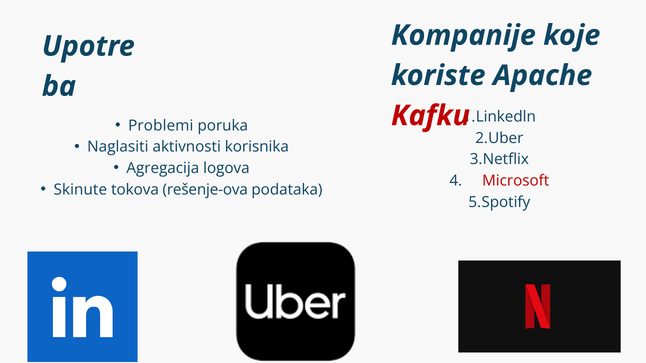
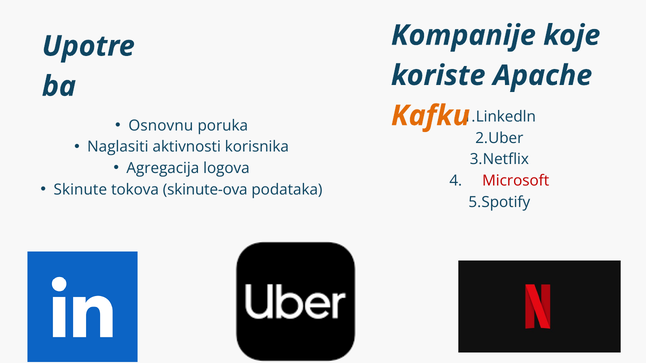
Kafku colour: red -> orange
Problemi: Problemi -> Osnovnu
rešenje-ova: rešenje-ova -> skinute-ova
